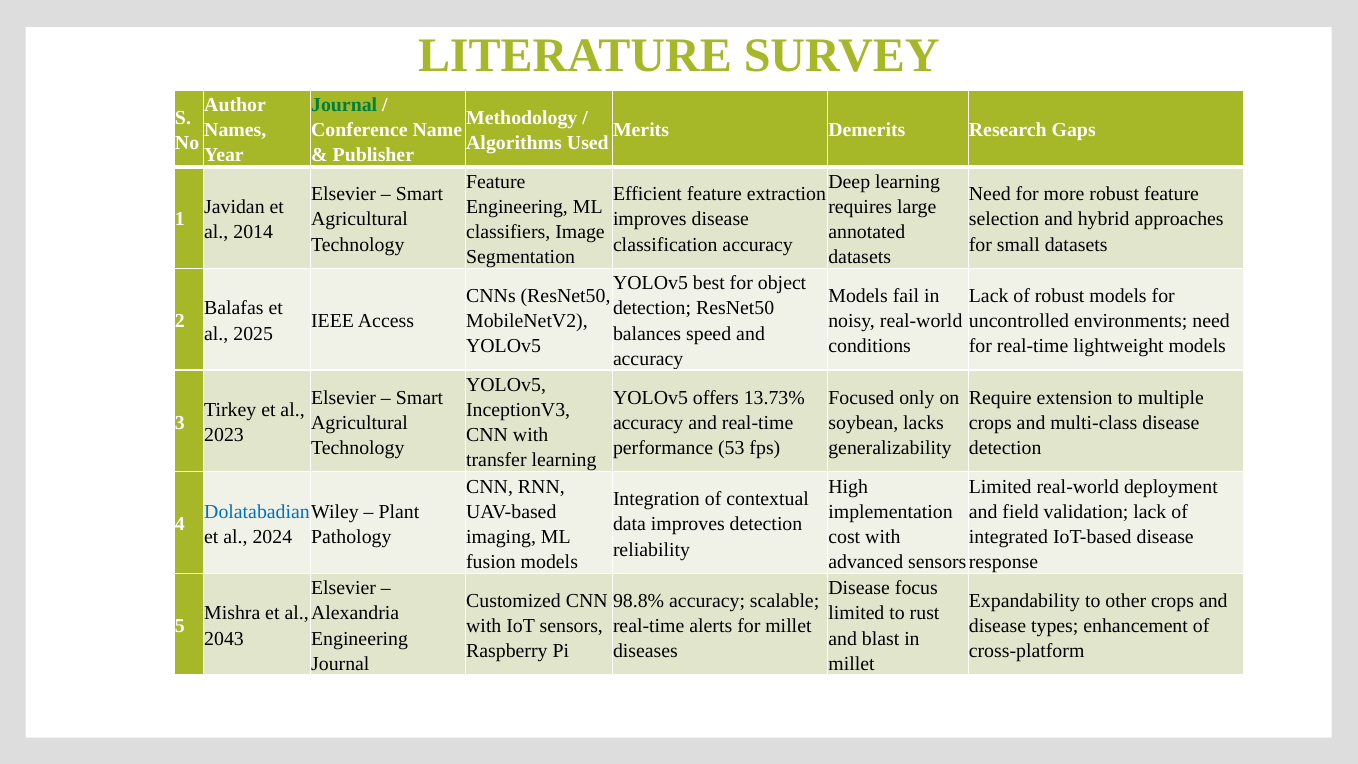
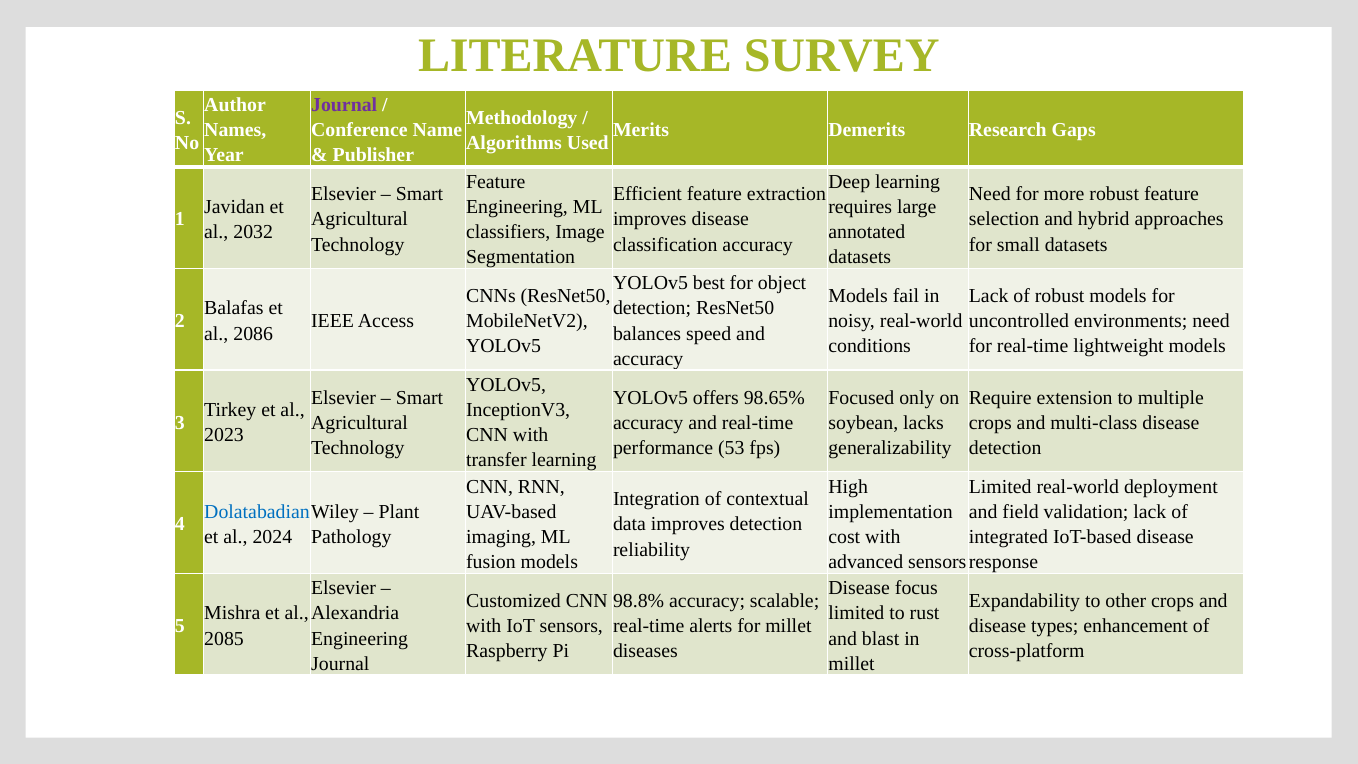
Journal at (344, 105) colour: green -> purple
2014: 2014 -> 2032
2025: 2025 -> 2086
13.73%: 13.73% -> 98.65%
2043: 2043 -> 2085
